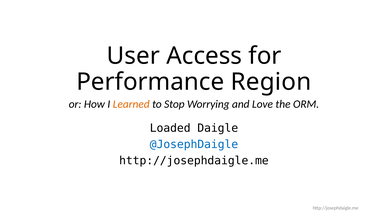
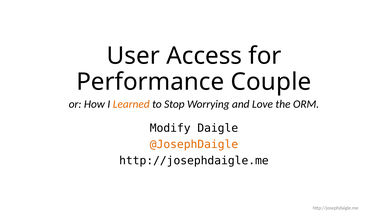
Region: Region -> Couple
Loaded: Loaded -> Modify
@JosephDaigle colour: blue -> orange
